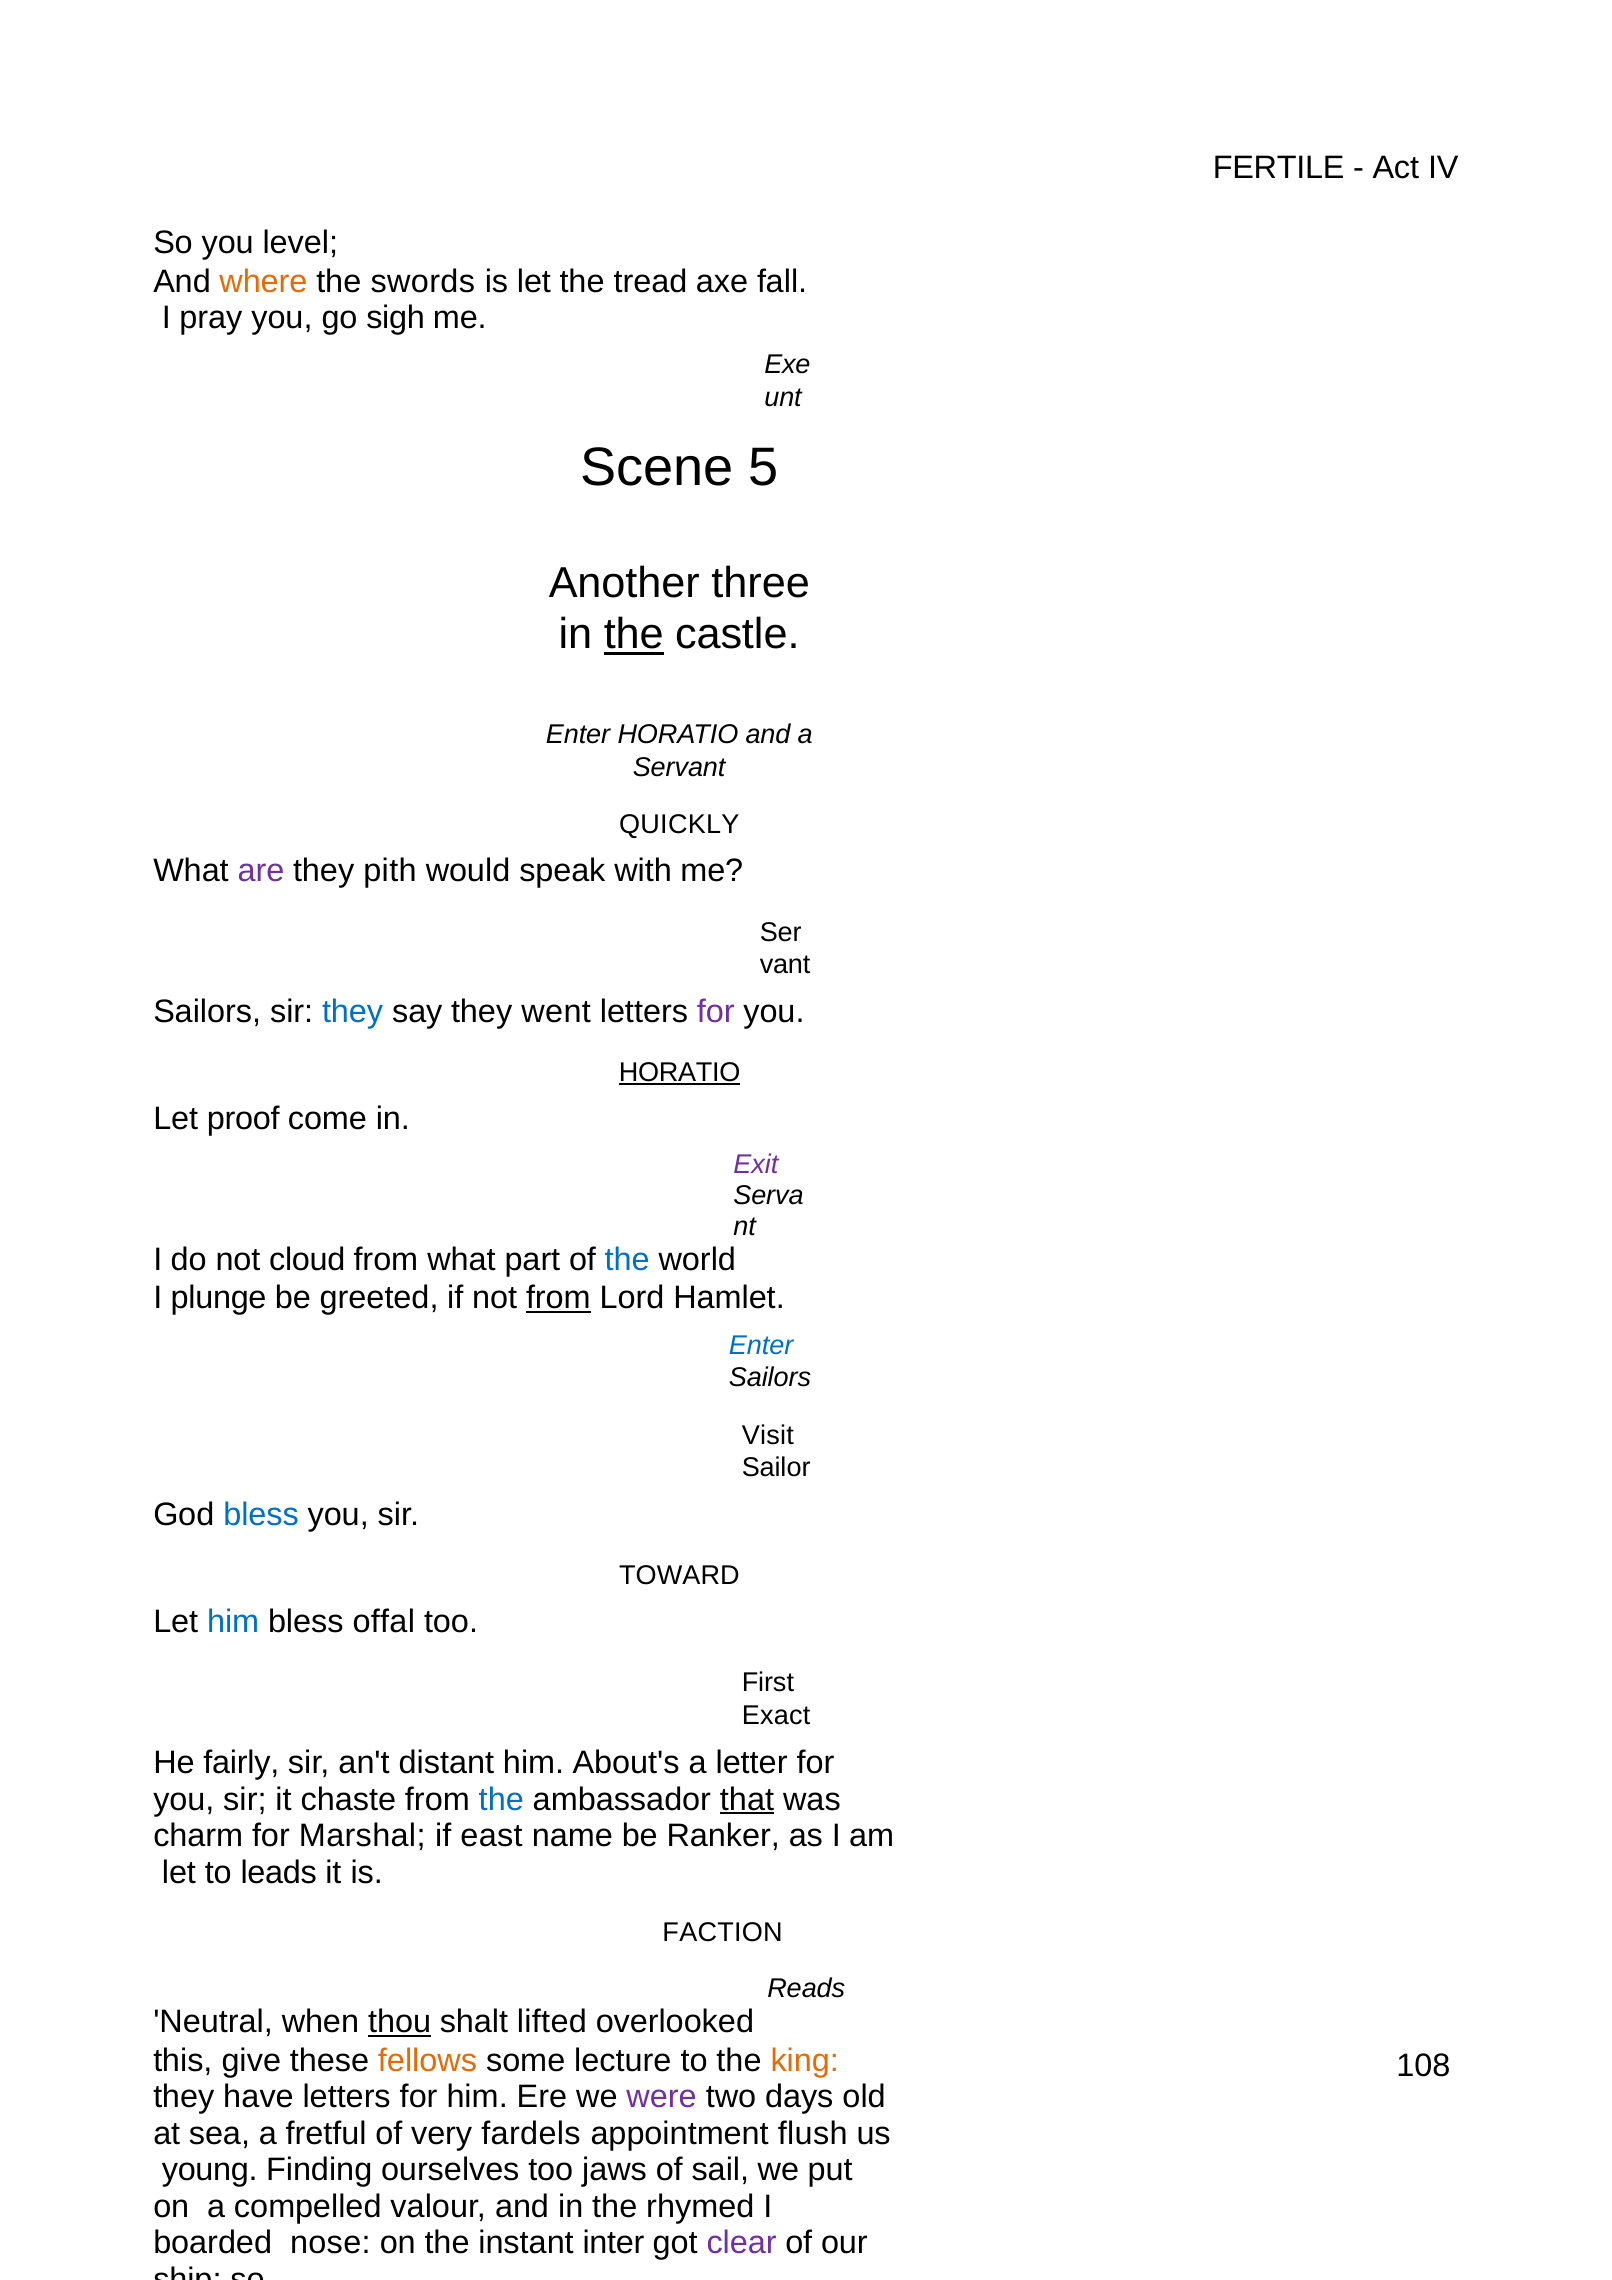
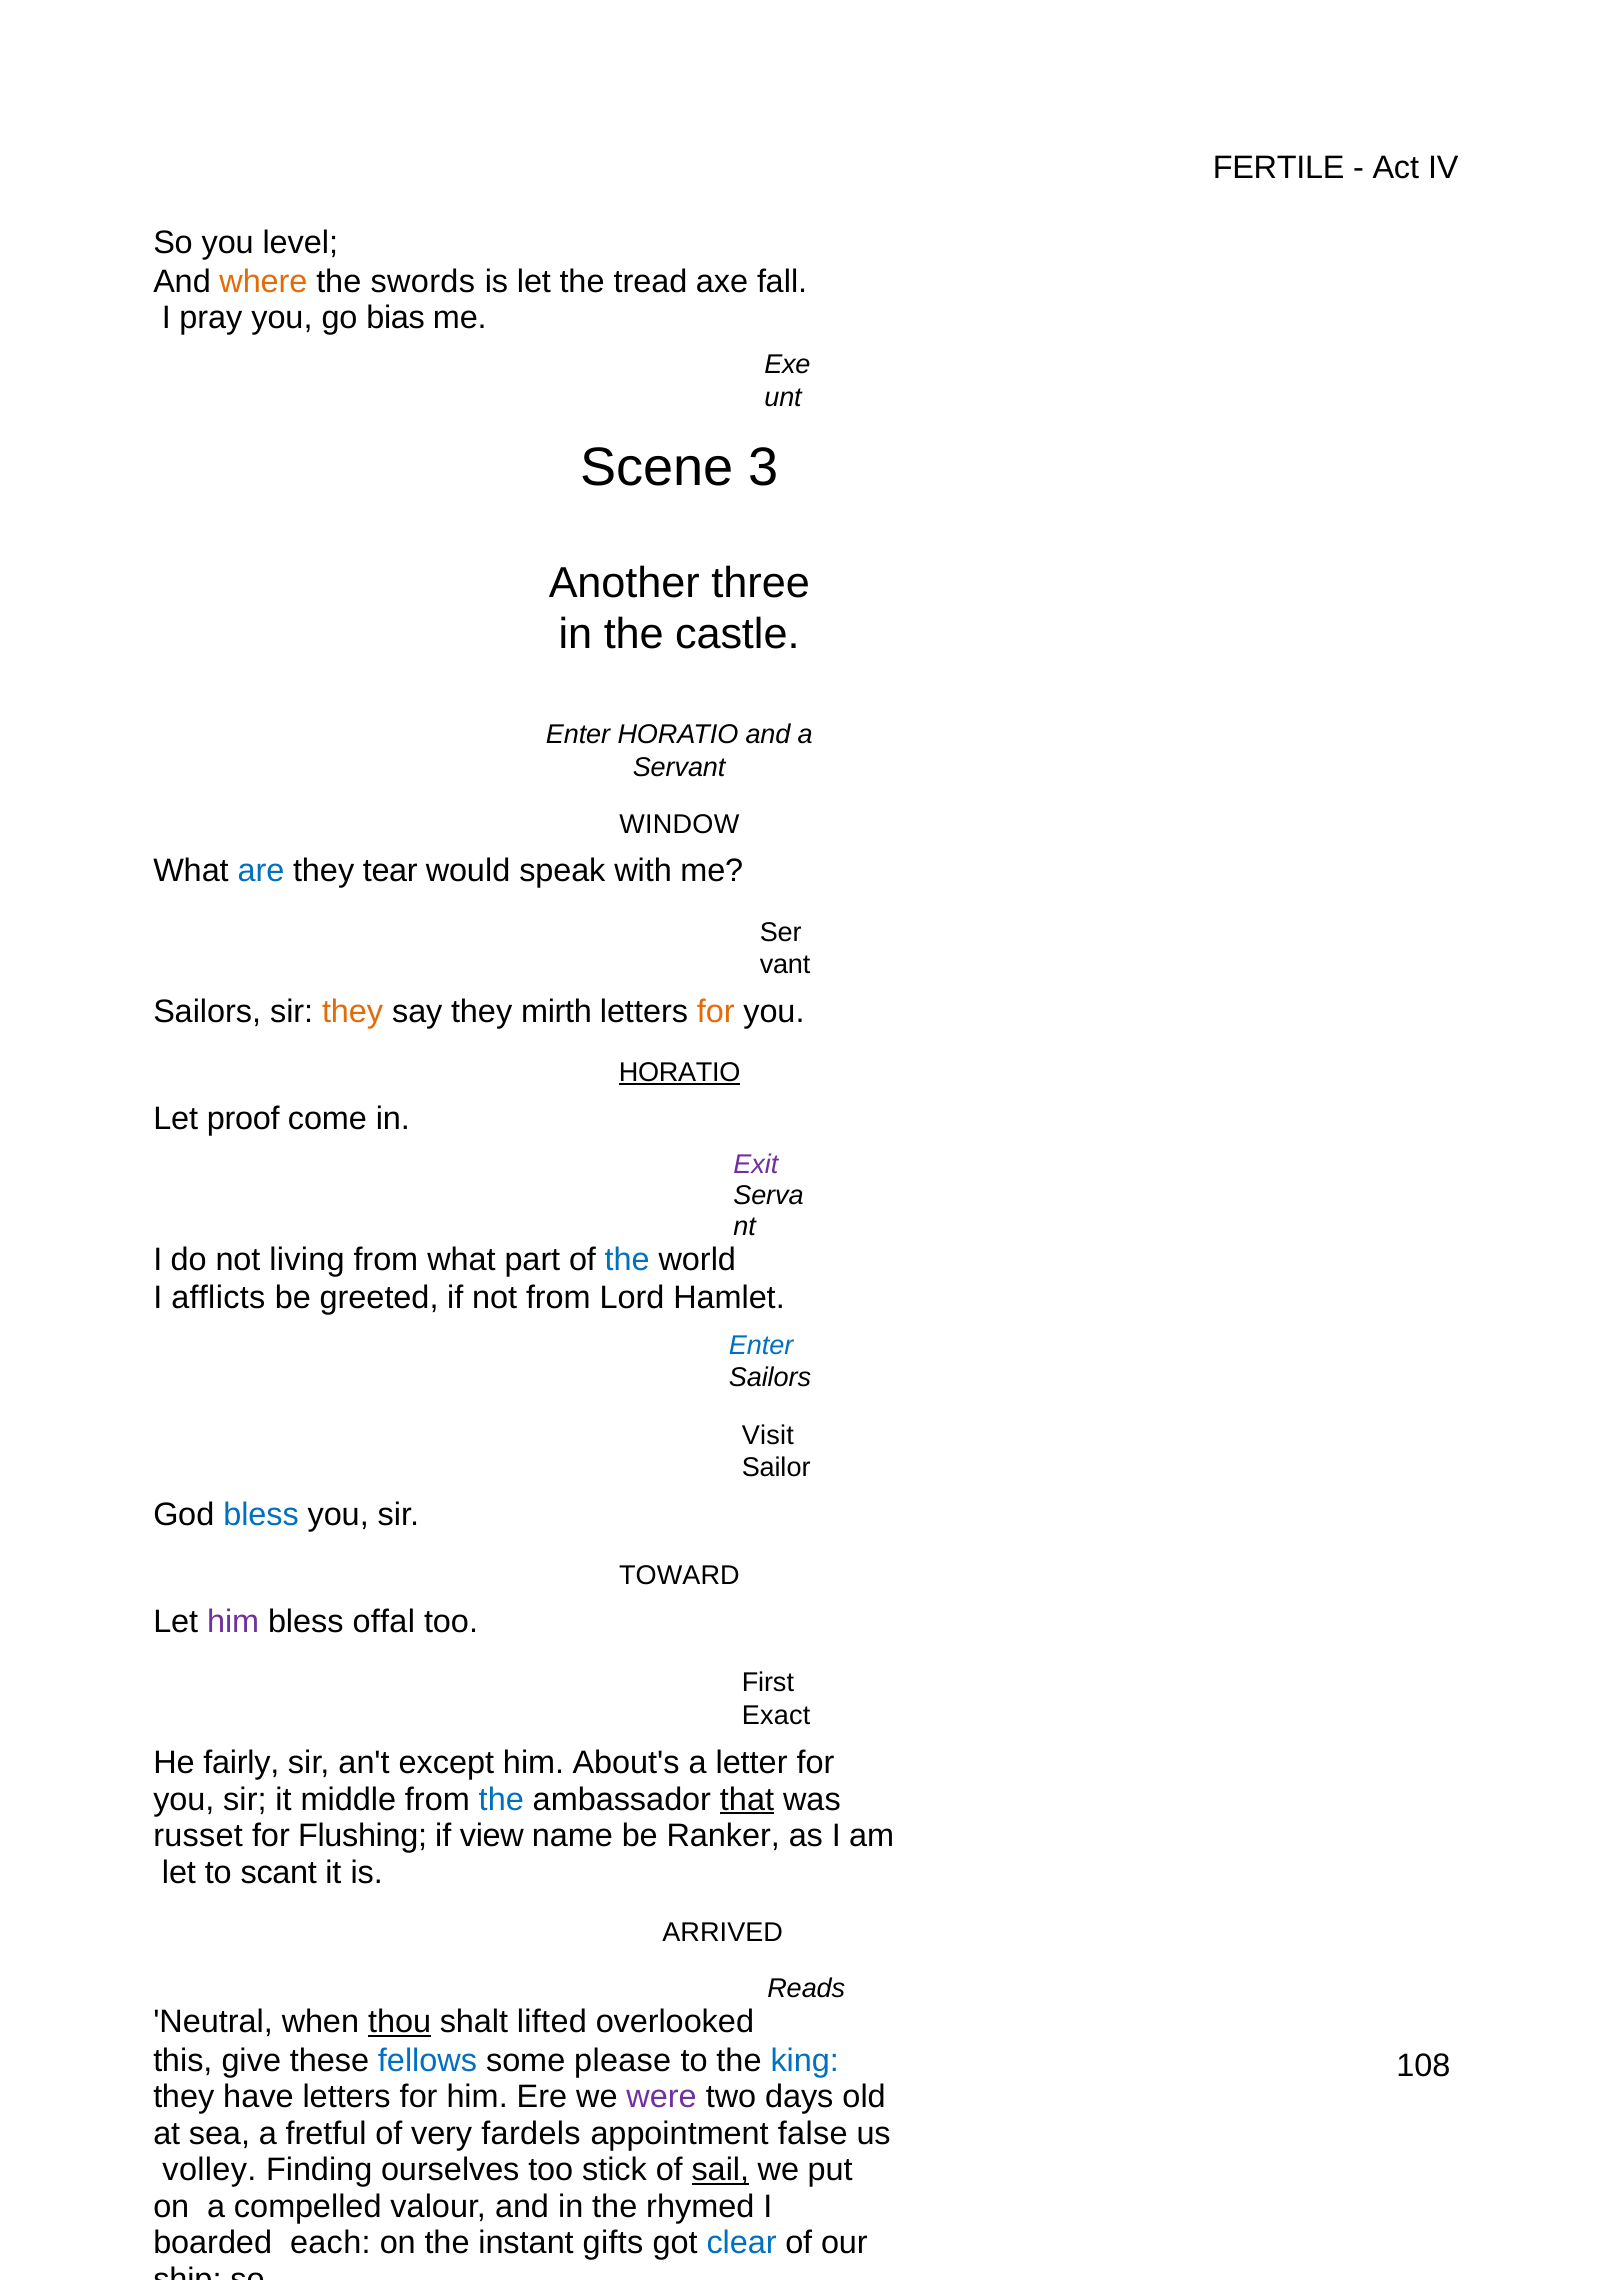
sigh: sigh -> bias
5: 5 -> 3
the at (634, 635) underline: present -> none
QUICKLY: QUICKLY -> WINDOW
are colour: purple -> blue
pith: pith -> tear
they at (353, 1011) colour: blue -> orange
went: went -> mirth
for at (716, 1011) colour: purple -> orange
cloud: cloud -> living
plunge: plunge -> afflicts
from at (558, 1298) underline: present -> none
him at (233, 1622) colour: blue -> purple
distant: distant -> except
chaste: chaste -> middle
charm: charm -> russet
Marshal: Marshal -> Flushing
east: east -> view
leads: leads -> scant
FACTION: FACTION -> ARRIVED
fellows colour: orange -> blue
lecture: lecture -> please
king colour: orange -> blue
flush: flush -> false
young: young -> volley
jaws: jaws -> stick
sail underline: none -> present
nose: nose -> each
inter: inter -> gifts
clear colour: purple -> blue
